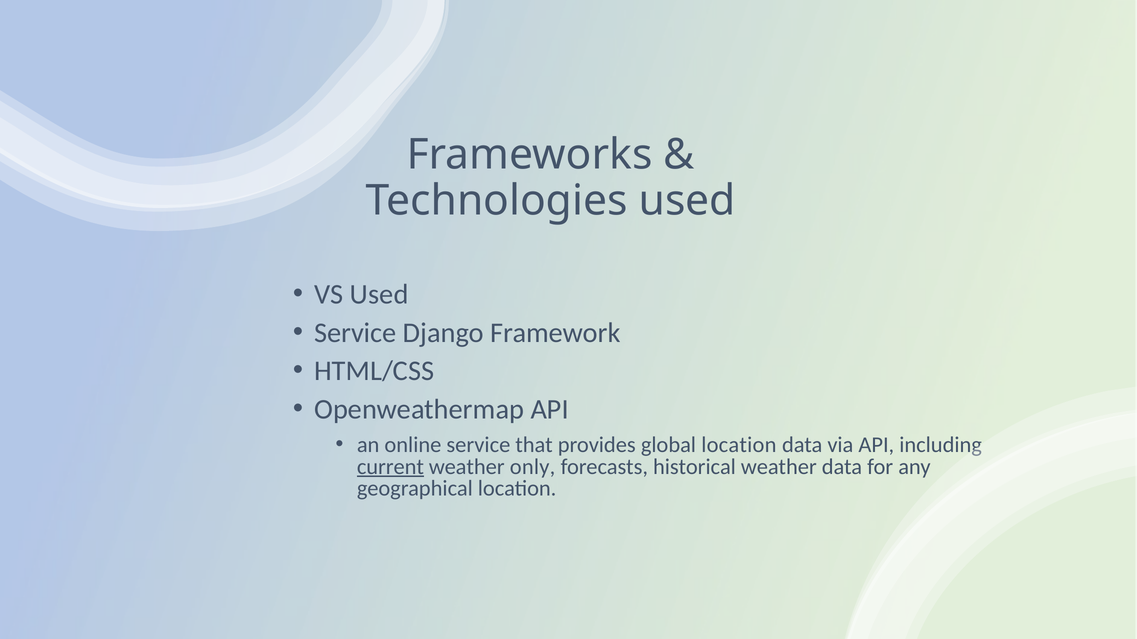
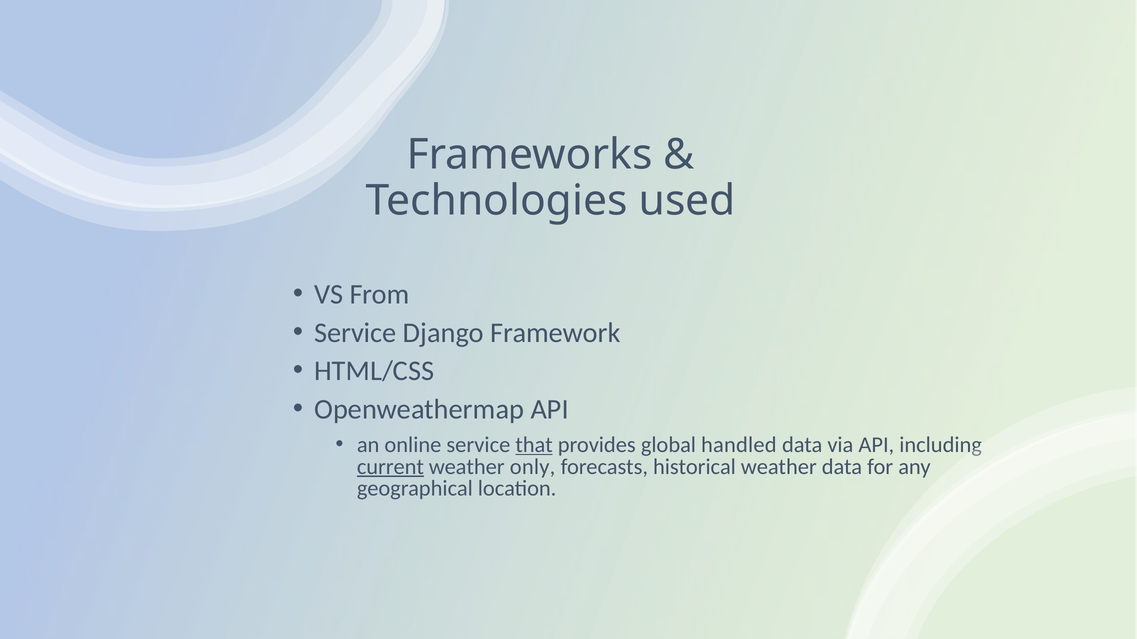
VS Used: Used -> From
that underline: none -> present
global location: location -> handled
